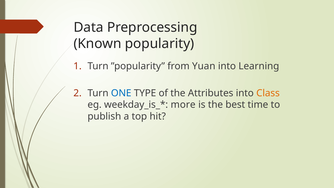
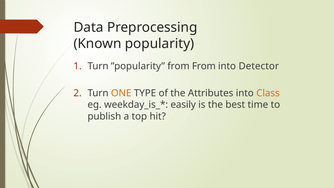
from Yuan: Yuan -> From
Learning: Learning -> Detector
ONE colour: blue -> orange
more: more -> easily
